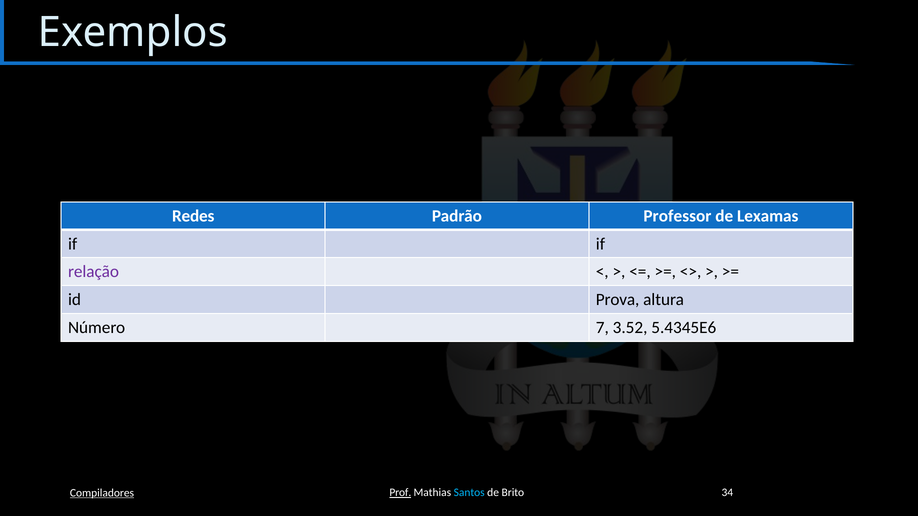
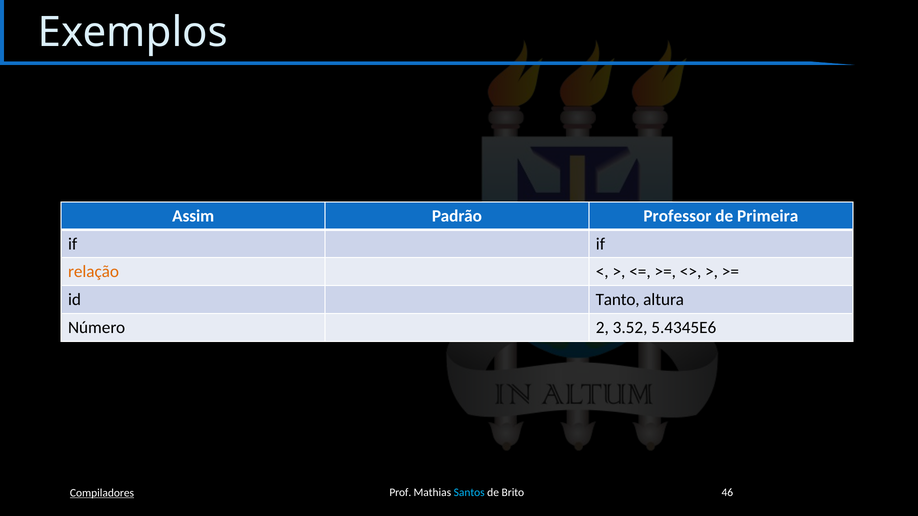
Redes: Redes -> Assim
Lexamas: Lexamas -> Primeira
relação colour: purple -> orange
Prova: Prova -> Tanto
7: 7 -> 2
Prof underline: present -> none
34: 34 -> 46
